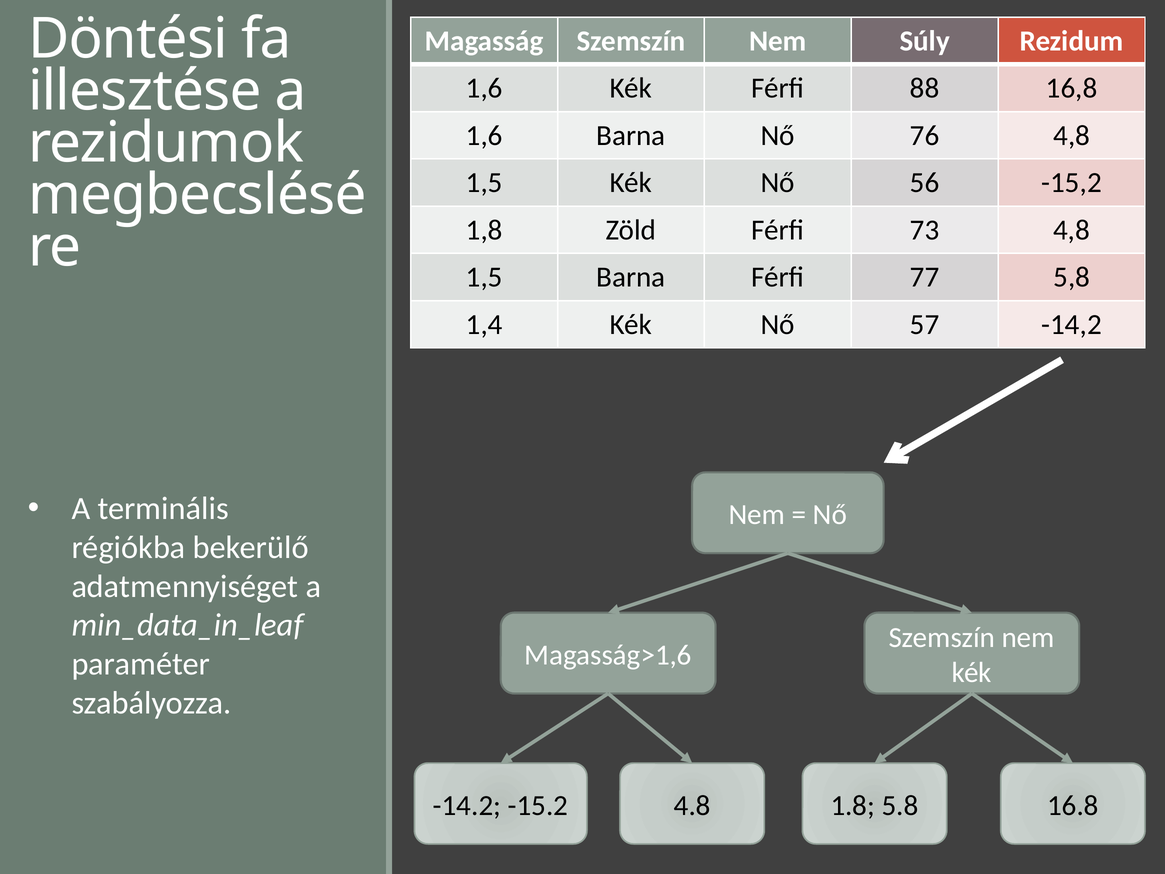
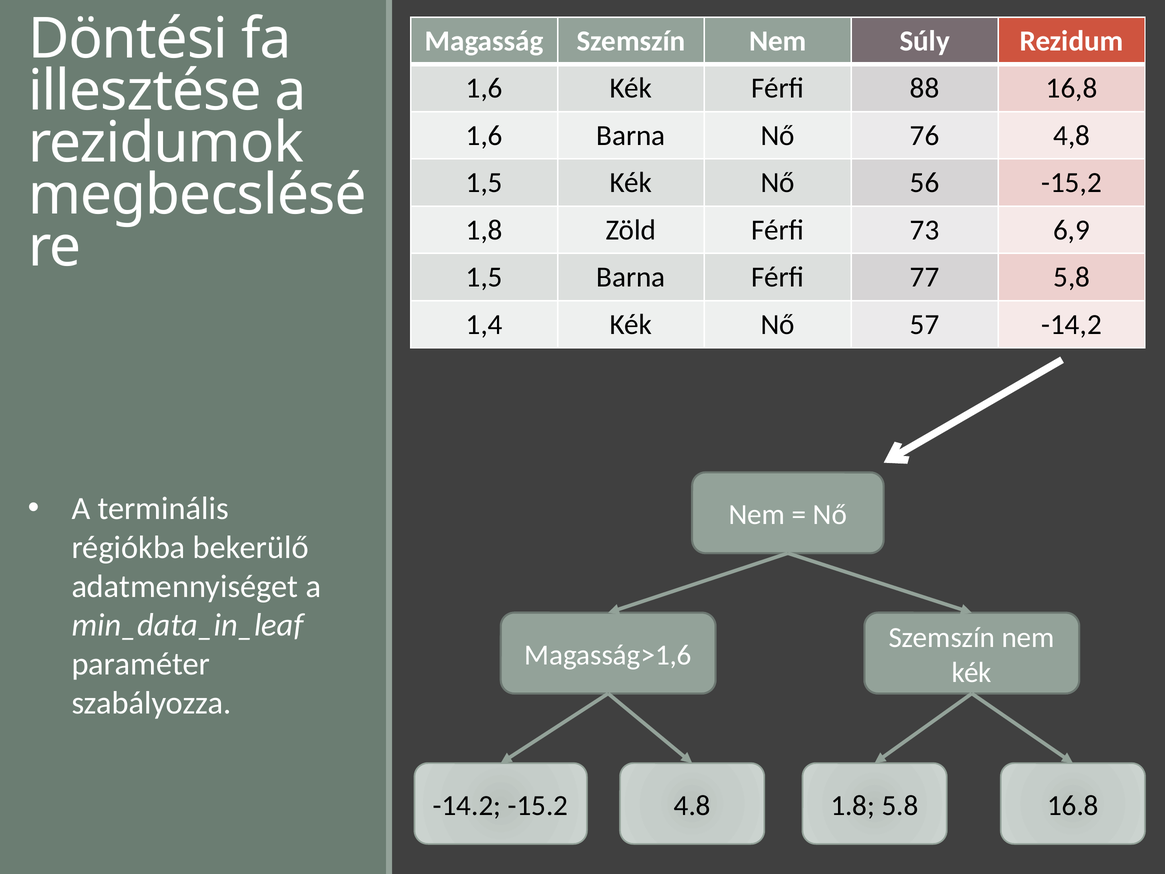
4,8 at (1072, 230): 4,8 -> 6,9
